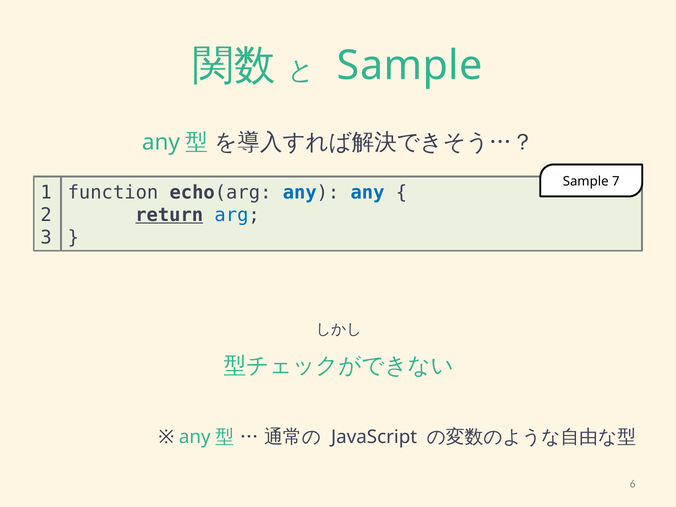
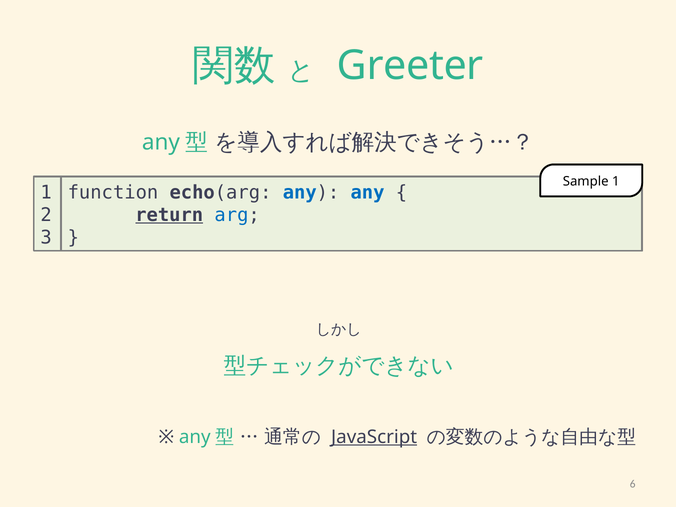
Sample at (410, 65): Sample -> Greeter
Sample 7: 7 -> 1
JavaScript underline: none -> present
